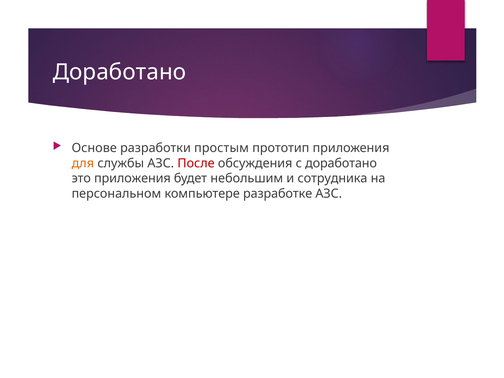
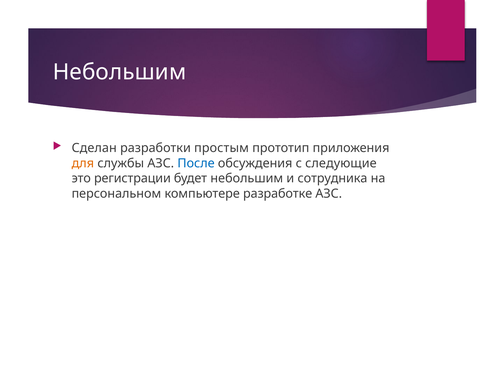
Доработано at (120, 72): Доработано -> Небольшим
Основе: Основе -> Сделан
После colour: red -> blue
с доработано: доработано -> следующие
это приложения: приложения -> регистрации
